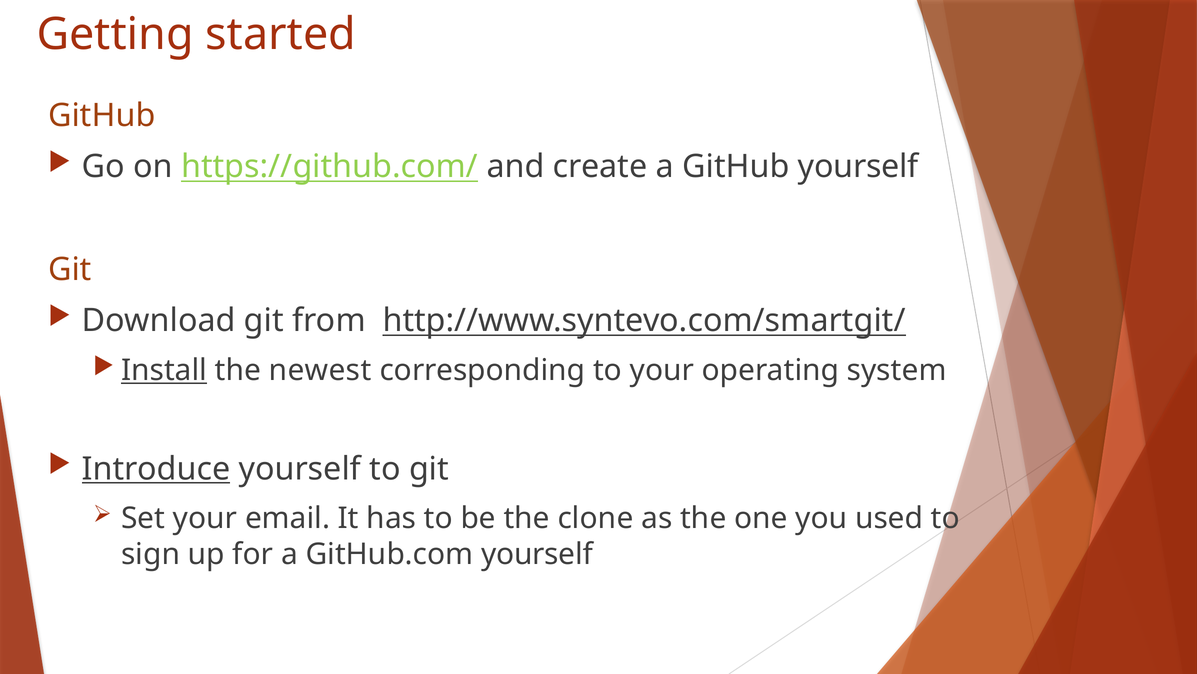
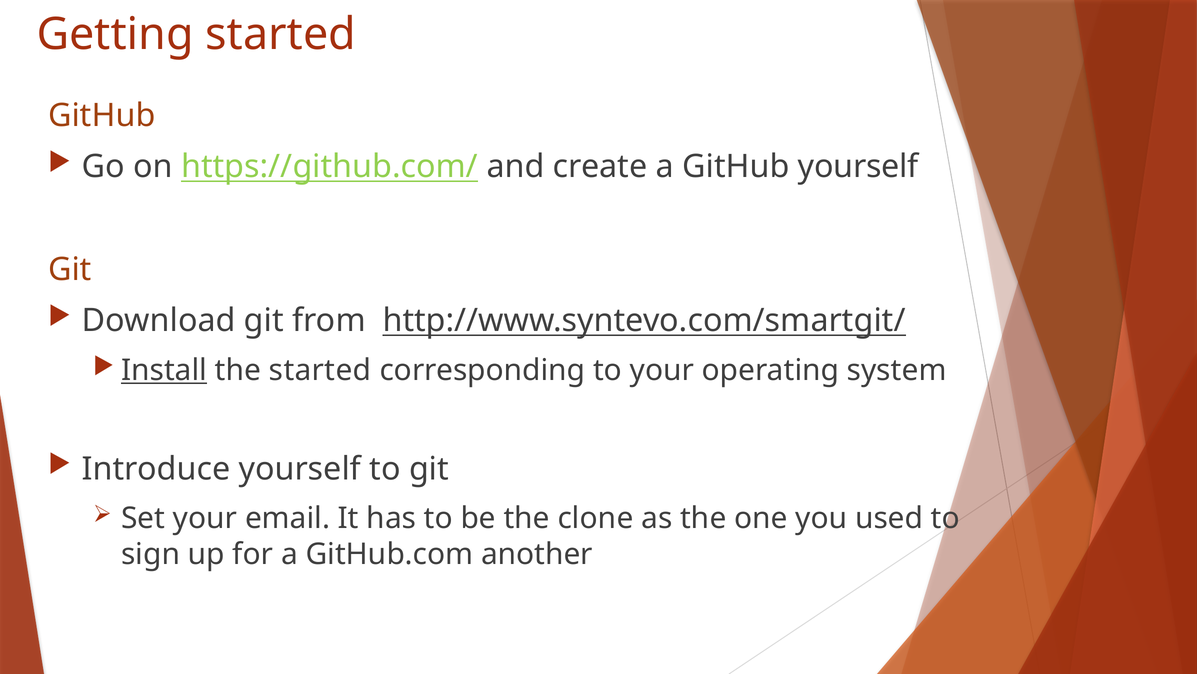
the newest: newest -> started
Introduce underline: present -> none
GitHub.com yourself: yourself -> another
